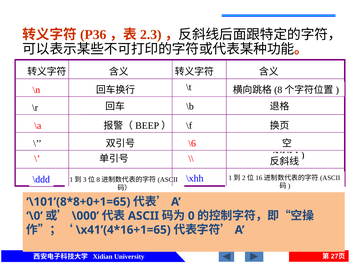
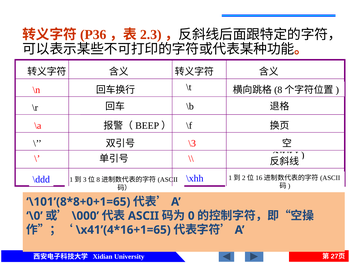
\6: \6 -> \3
